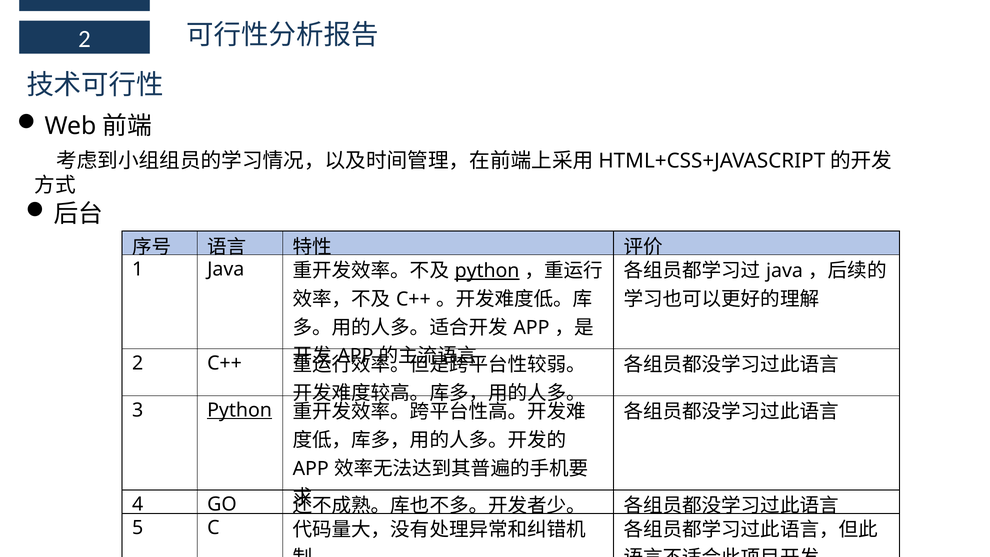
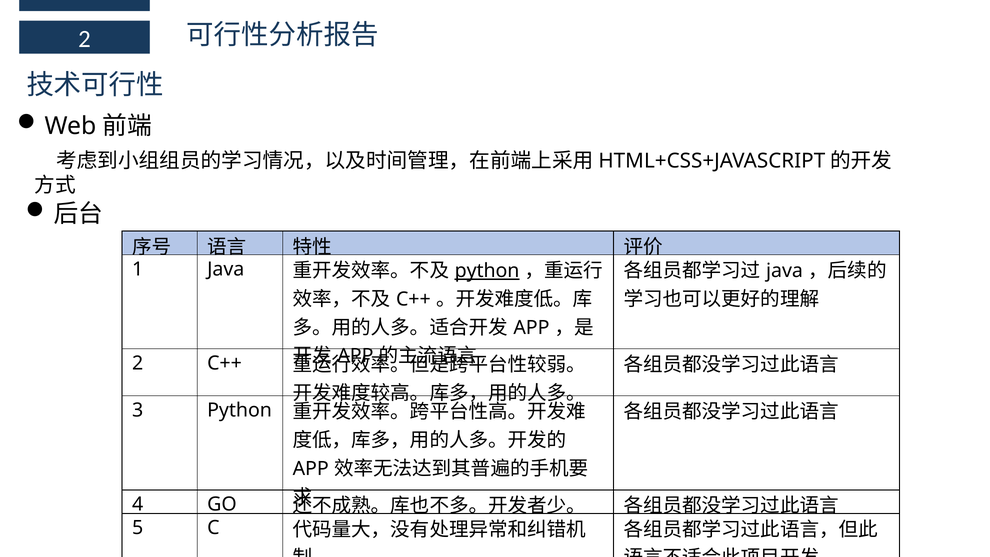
Python at (240, 410) underline: present -> none
